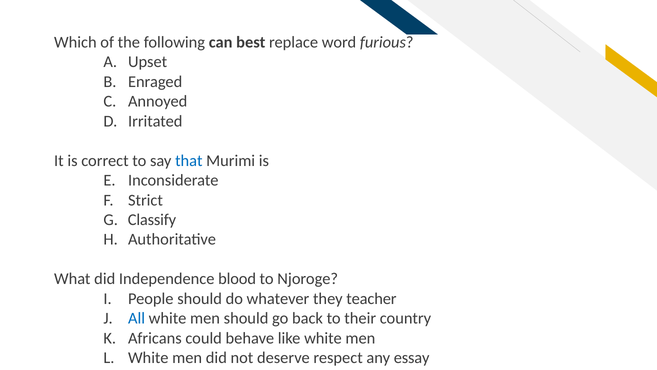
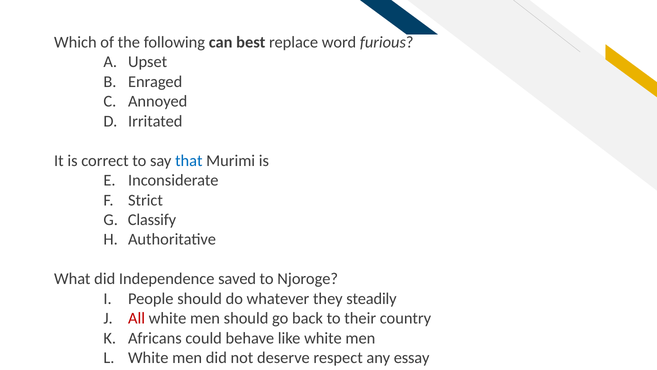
blood: blood -> saved
teacher: teacher -> steadily
All colour: blue -> red
